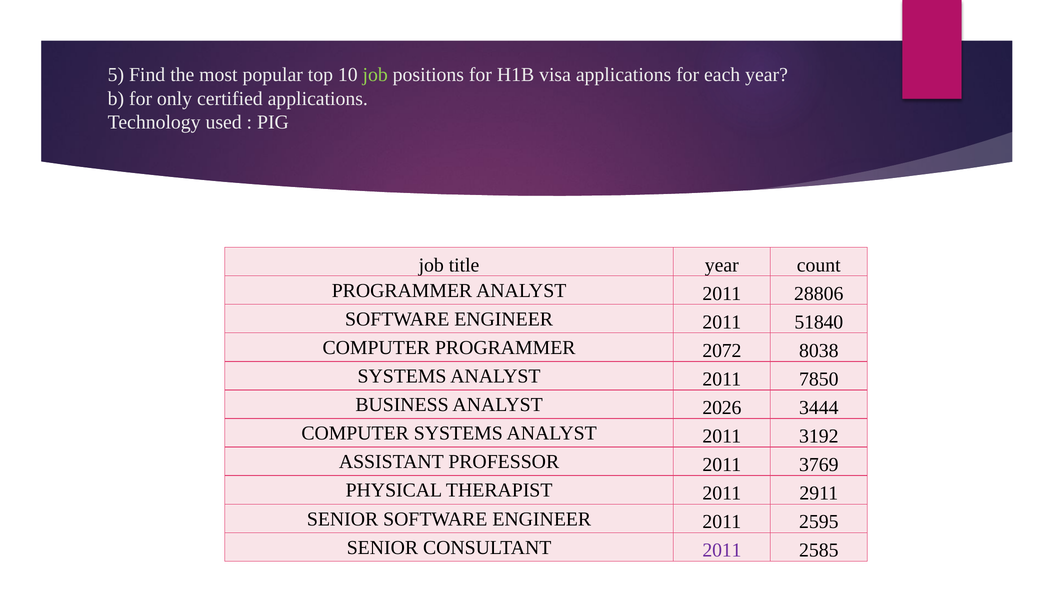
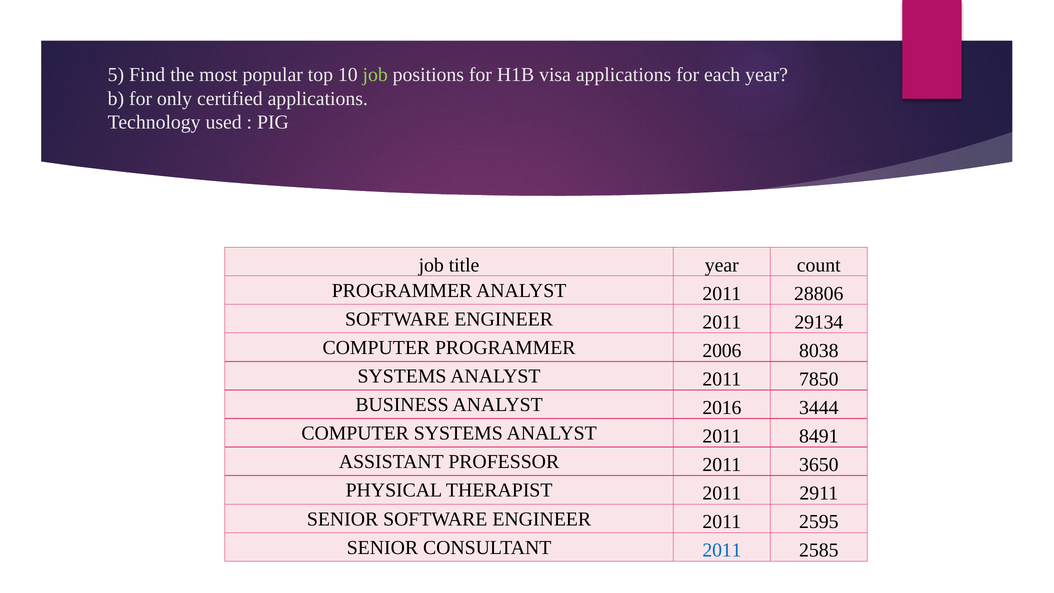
51840: 51840 -> 29134
2072: 2072 -> 2006
2026: 2026 -> 2016
3192: 3192 -> 8491
3769: 3769 -> 3650
2011 at (722, 550) colour: purple -> blue
